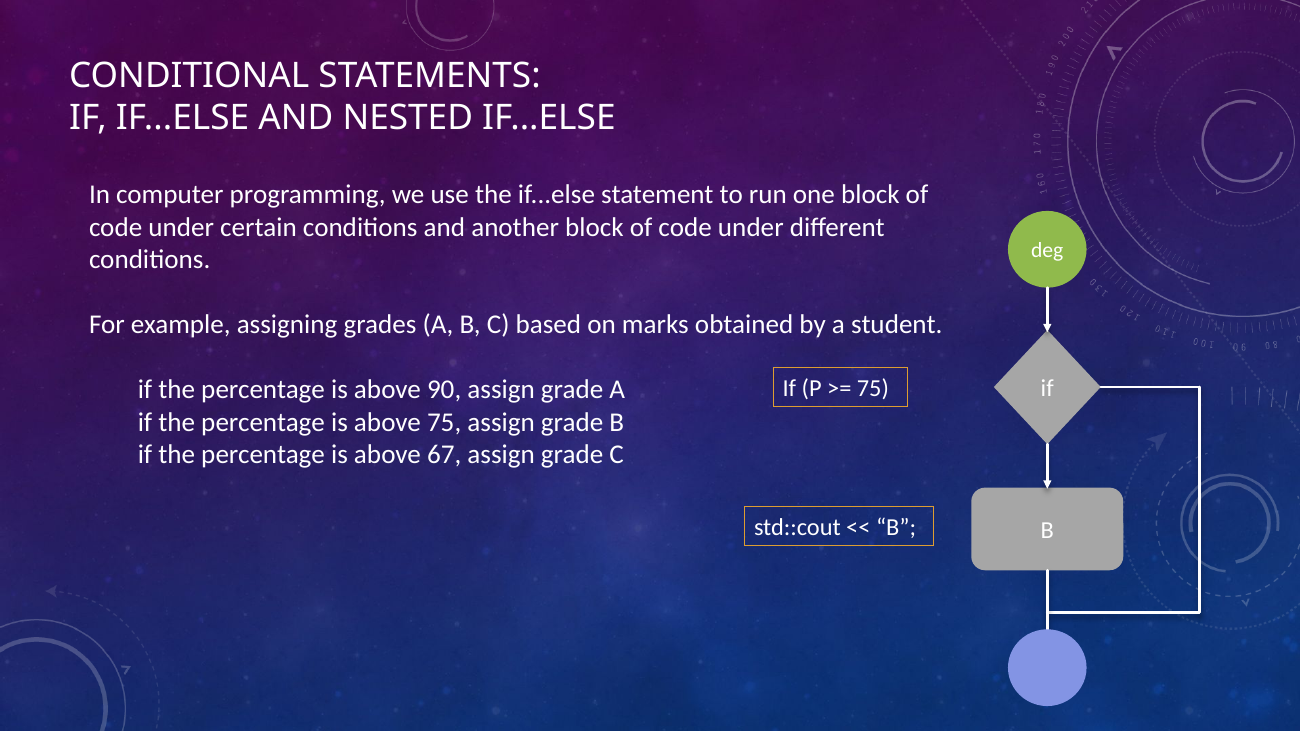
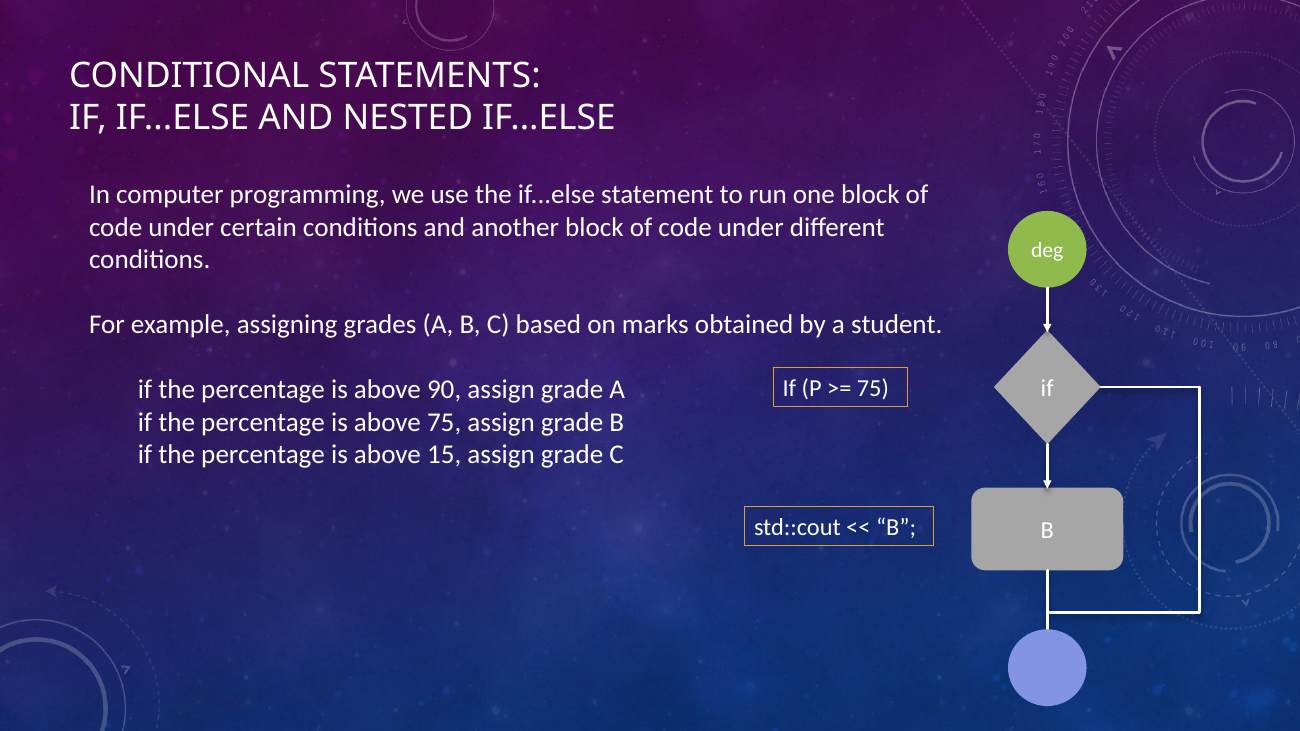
67: 67 -> 15
